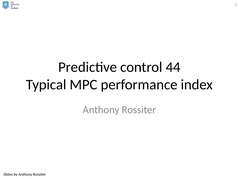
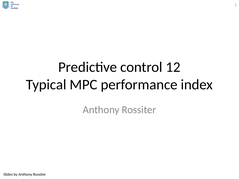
44: 44 -> 12
